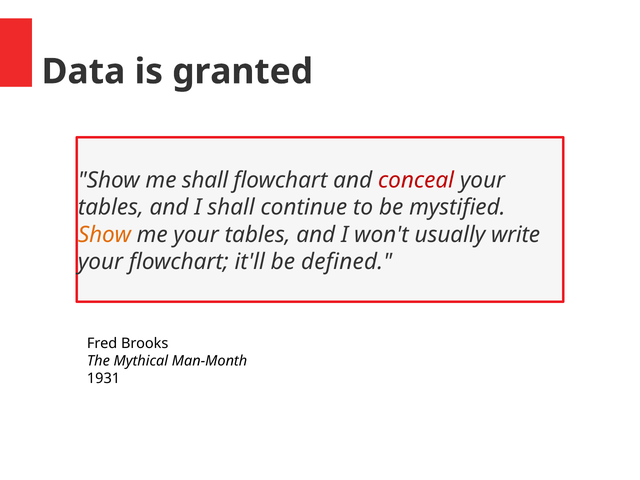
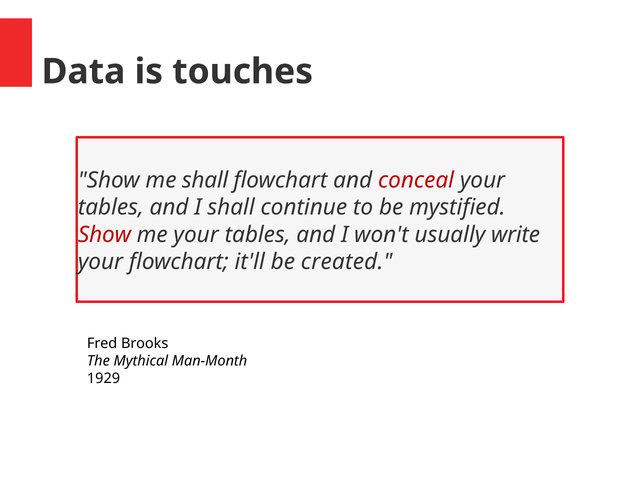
granted: granted -> touches
Show at (104, 235) colour: orange -> red
defined: defined -> created
1931: 1931 -> 1929
